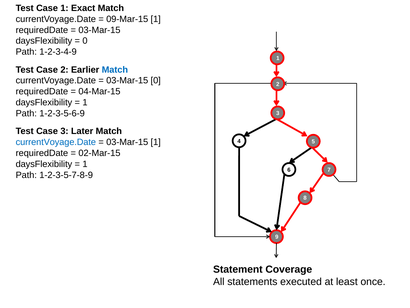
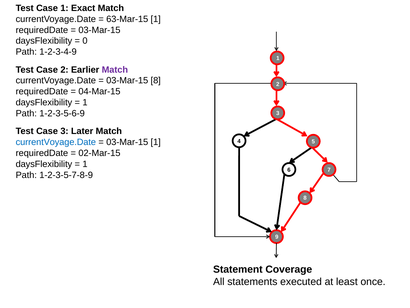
09-Mar-15: 09-Mar-15 -> 63-Mar-15
Match at (115, 70) colour: blue -> purple
03-Mar-15 0: 0 -> 8
